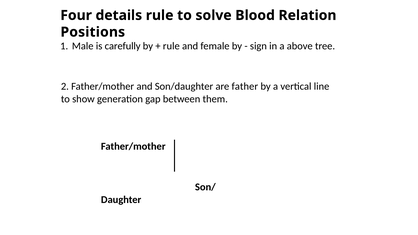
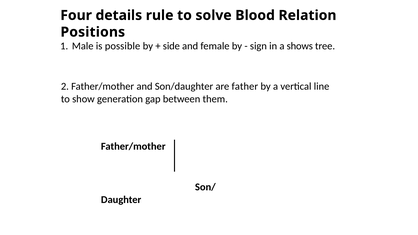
carefully: carefully -> possible
rule at (171, 46): rule -> side
above: above -> shows
